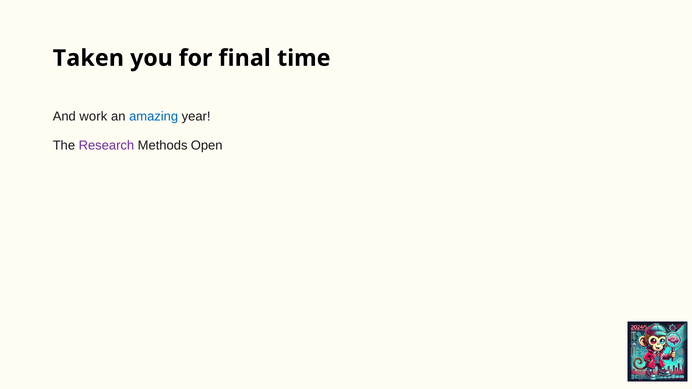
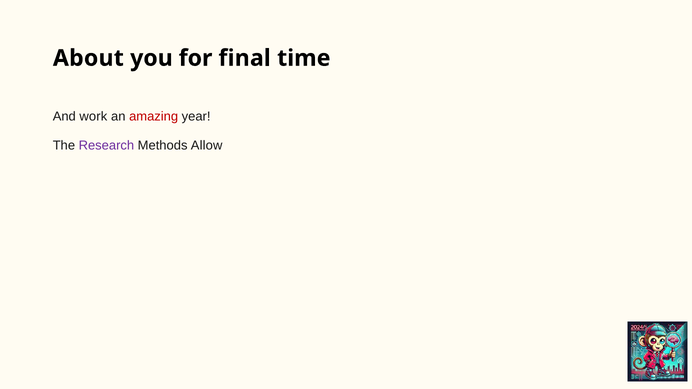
Taken: Taken -> About
amazing colour: blue -> red
Open: Open -> Allow
